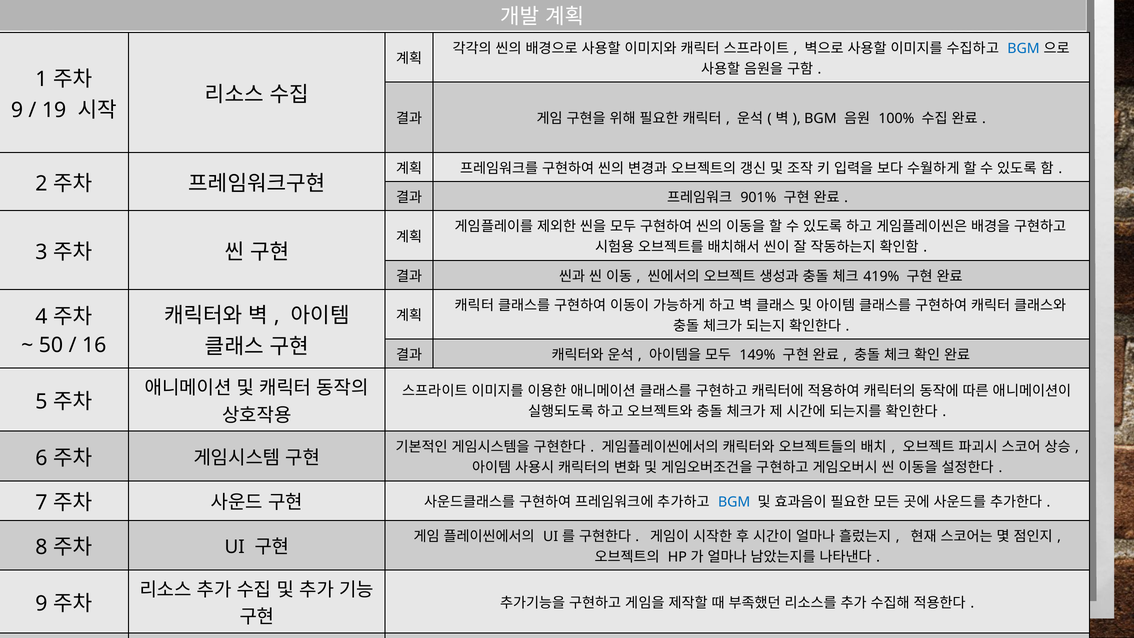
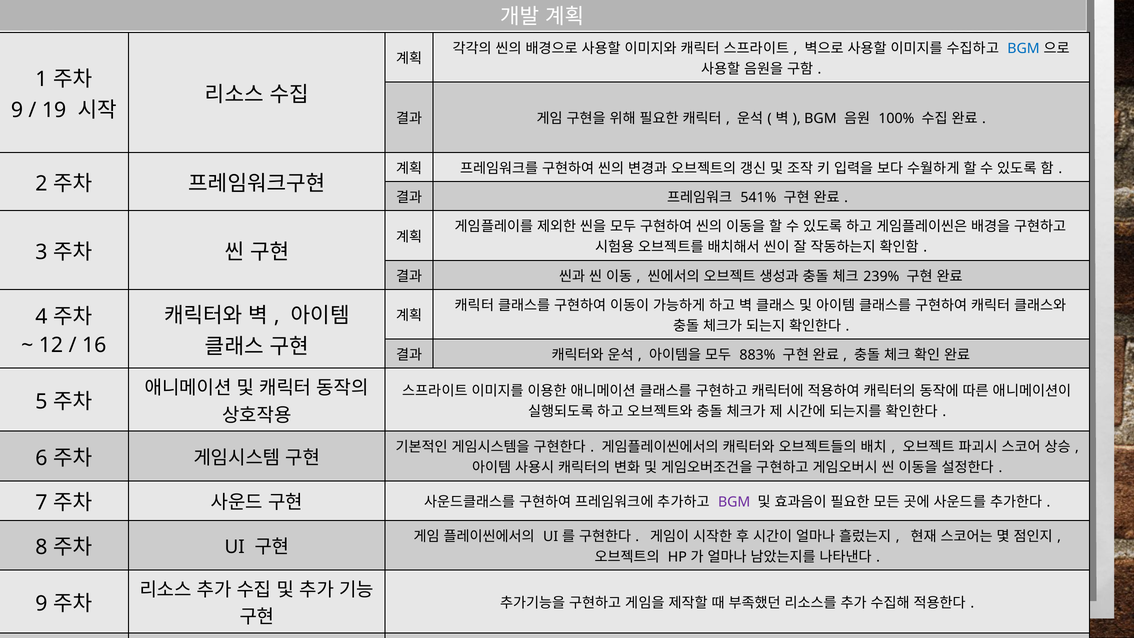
901%: 901% -> 541%
419%: 419% -> 239%
50: 50 -> 12
149%: 149% -> 883%
BGM at (734, 502) colour: blue -> purple
